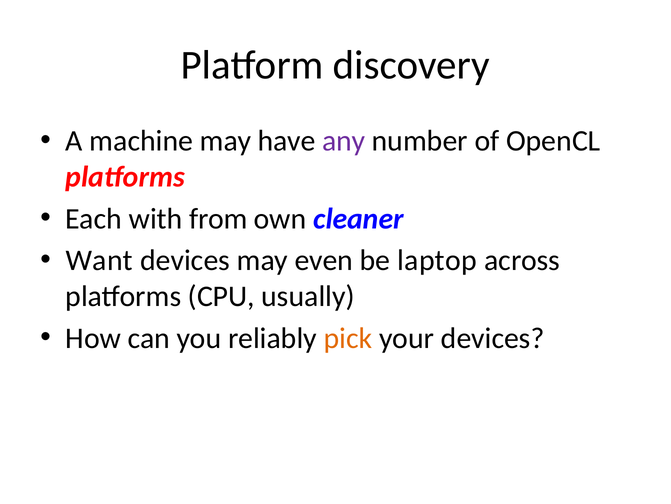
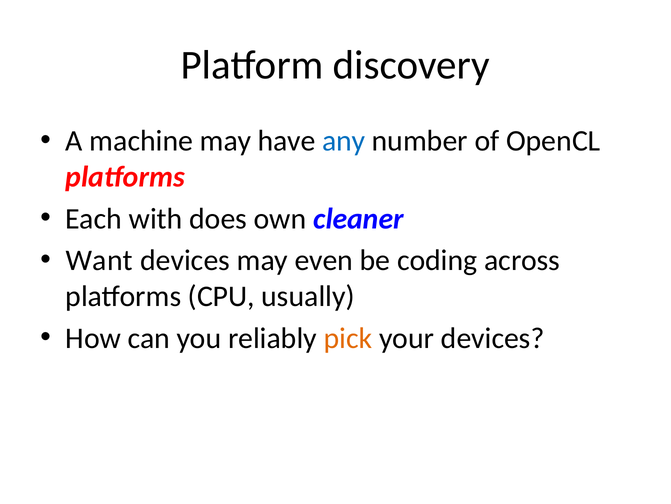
any colour: purple -> blue
from: from -> does
laptop: laptop -> coding
